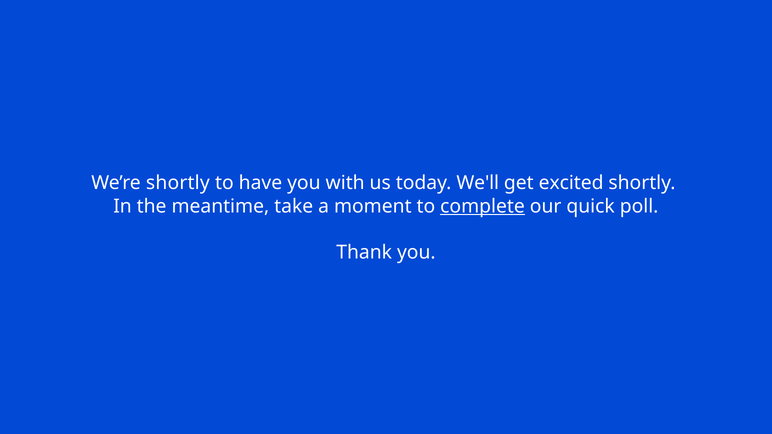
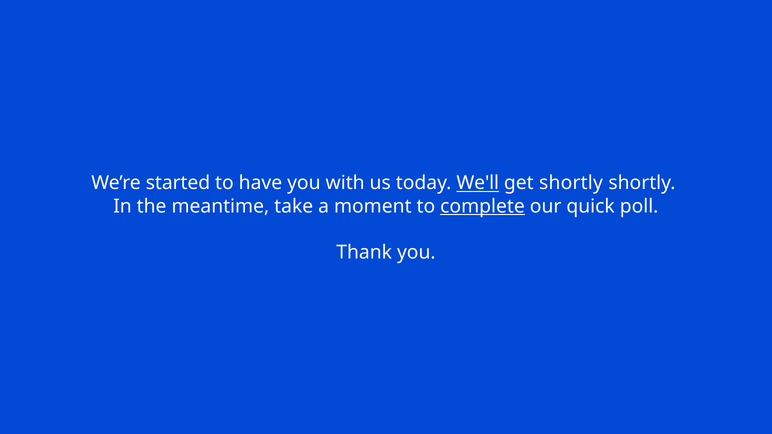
We’re shortly: shortly -> started
We'll underline: none -> present
get excited: excited -> shortly
